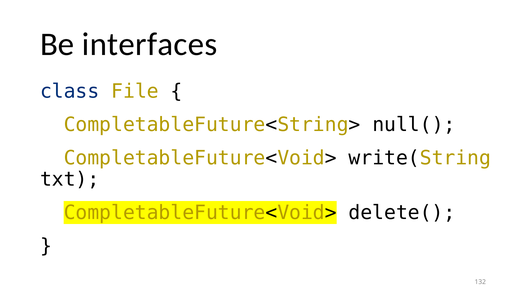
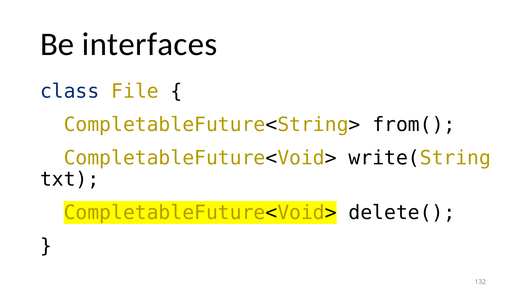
null(: null( -> from(
